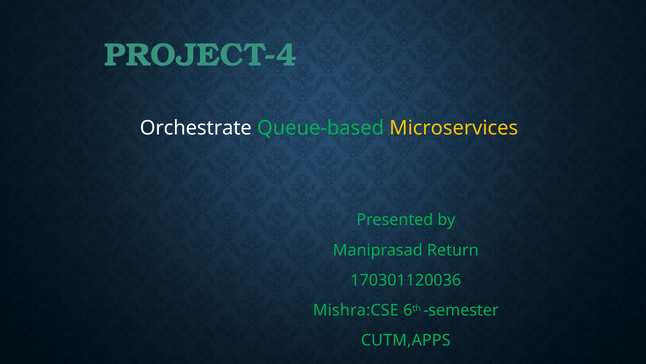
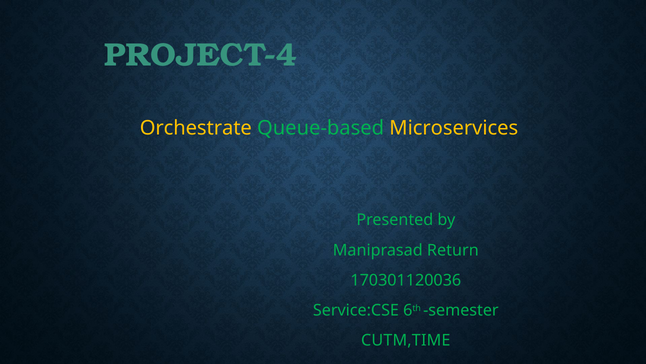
Orchestrate colour: white -> yellow
Mishra:CSE: Mishra:CSE -> Service:CSE
CUTM,APPS: CUTM,APPS -> CUTM,TIME
